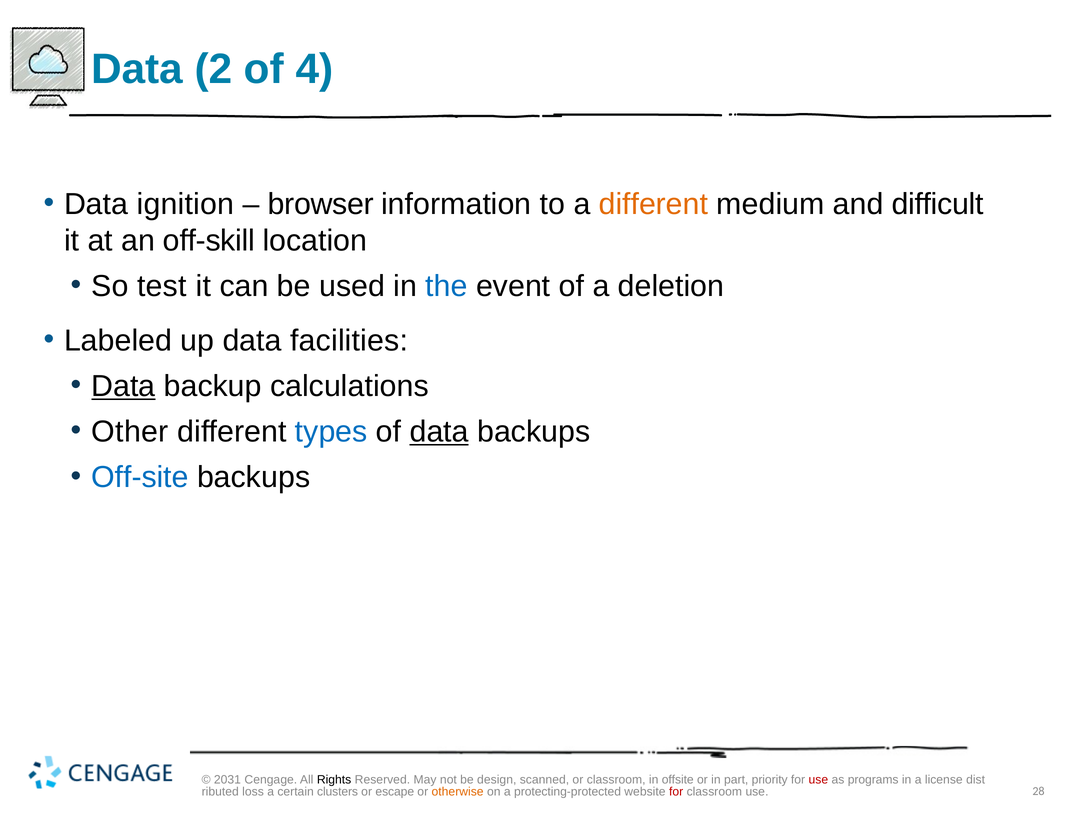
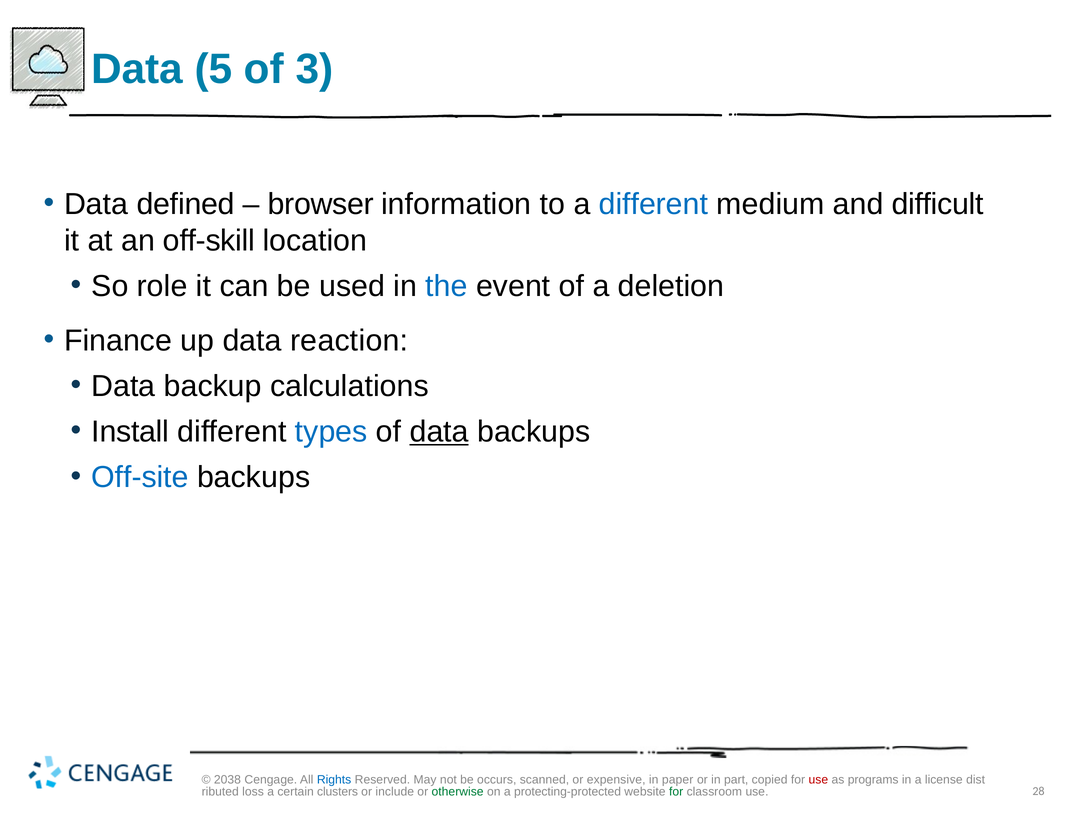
2: 2 -> 5
4: 4 -> 3
ignition: ignition -> defined
different at (653, 204) colour: orange -> blue
test: test -> role
Labeled: Labeled -> Finance
facilities: facilities -> reaction
Data at (123, 386) underline: present -> none
Other: Other -> Install
2031: 2031 -> 2038
Rights colour: black -> blue
design: design -> occurs
or classroom: classroom -> expensive
offsite: offsite -> paper
priority: priority -> copied
escape: escape -> include
otherwise colour: orange -> green
for at (676, 792) colour: red -> green
